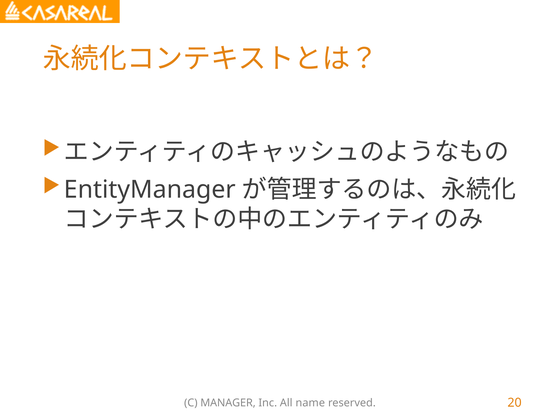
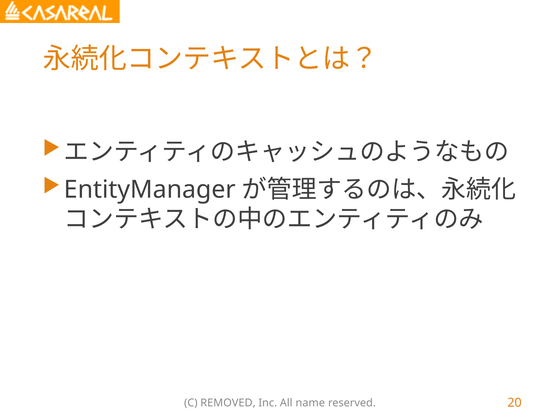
MANAGER: MANAGER -> REMOVED
